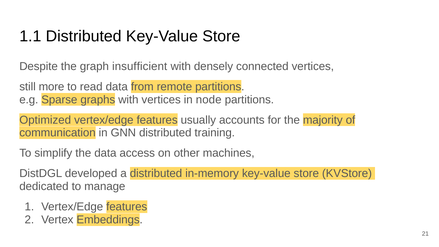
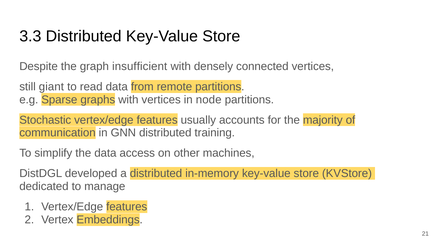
1.1: 1.1 -> 3.3
more: more -> giant
Optimized: Optimized -> Stochastic
